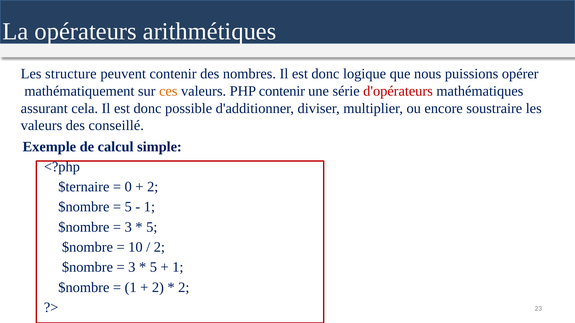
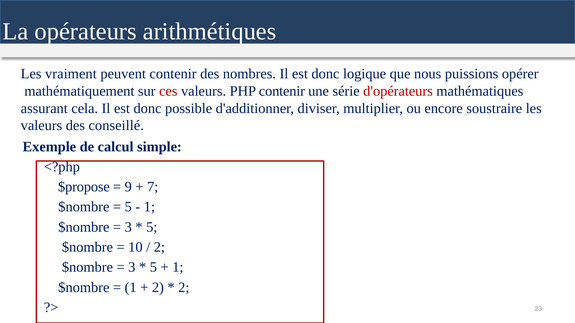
structure: structure -> vraiment
ces colour: orange -> red
$ternaire: $ternaire -> $propose
0: 0 -> 9
2 at (153, 187): 2 -> 7
